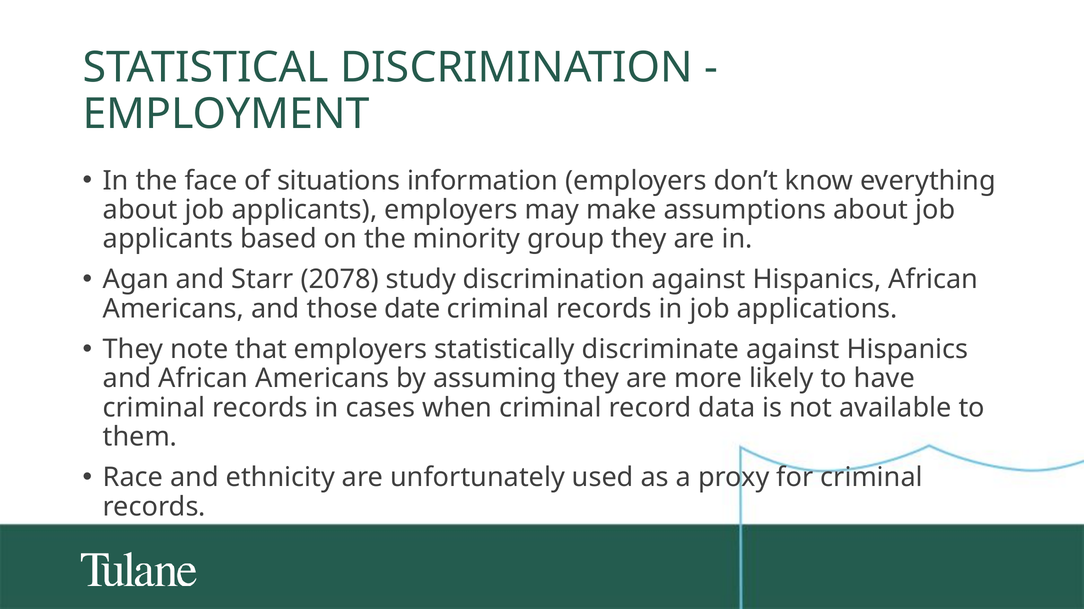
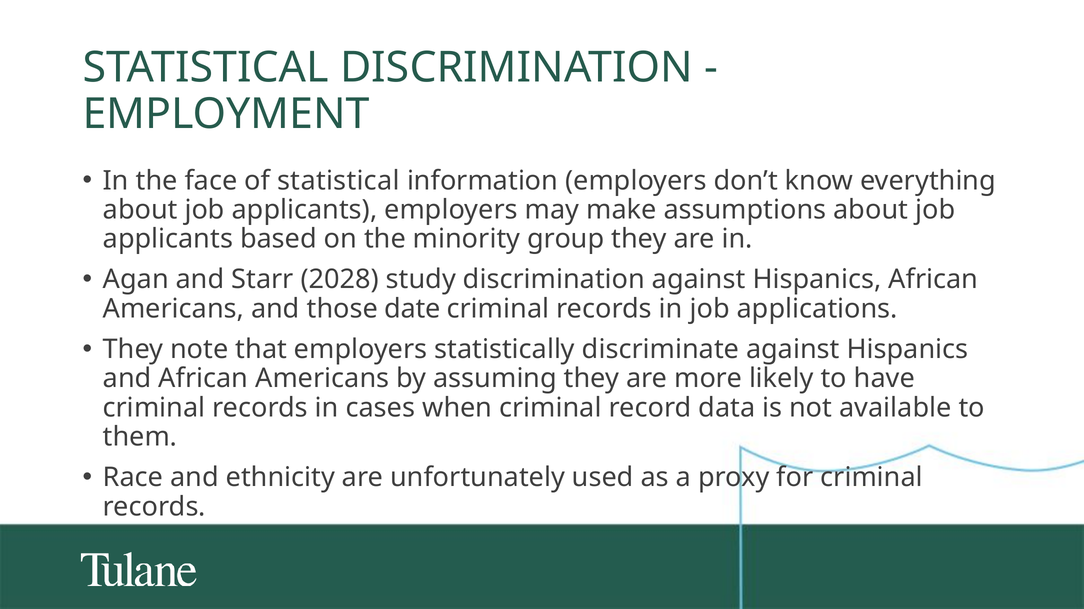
of situations: situations -> statistical
2078: 2078 -> 2028
